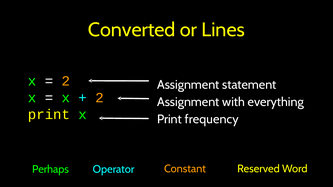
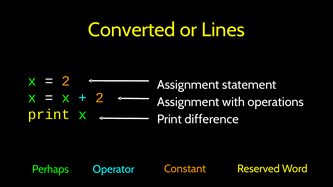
everything: everything -> operations
frequency: frequency -> difference
